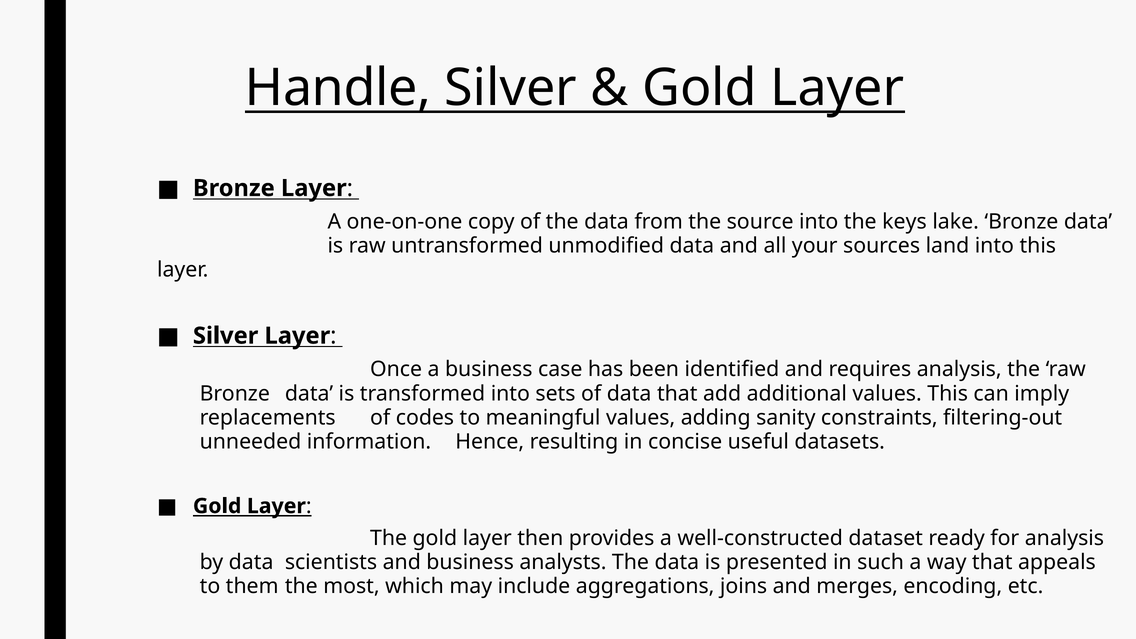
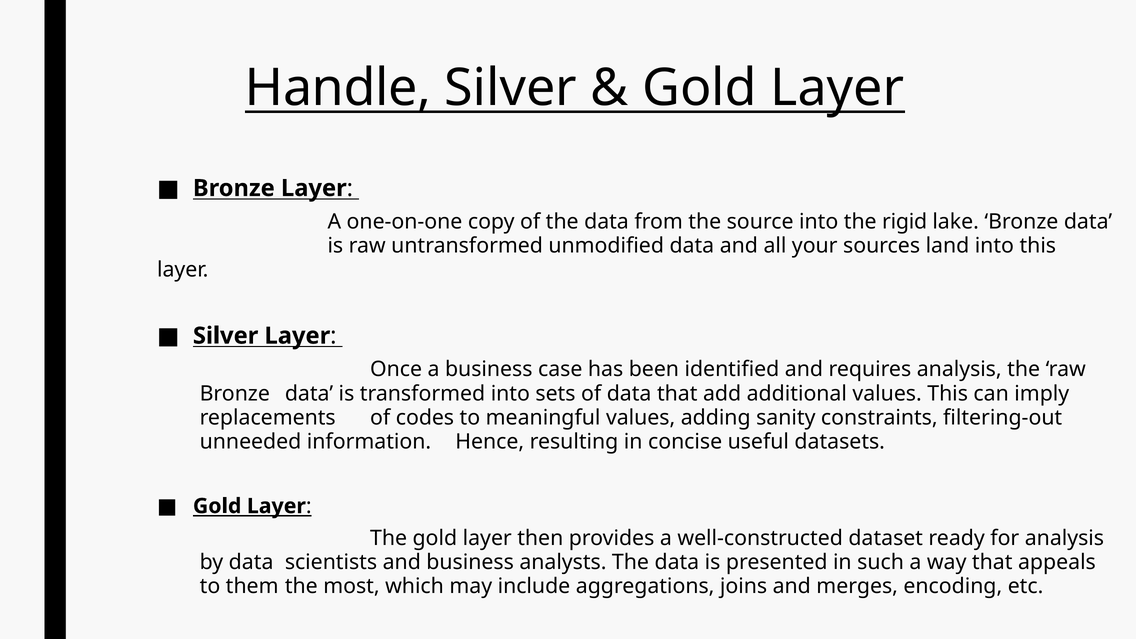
keys: keys -> rigid
